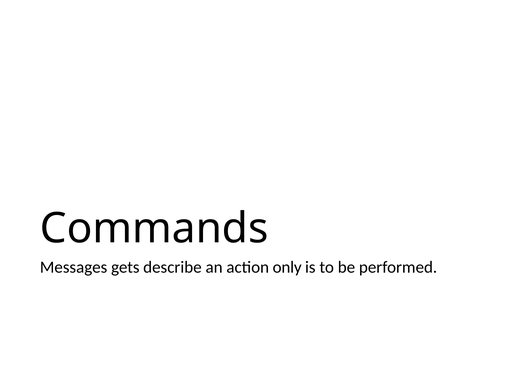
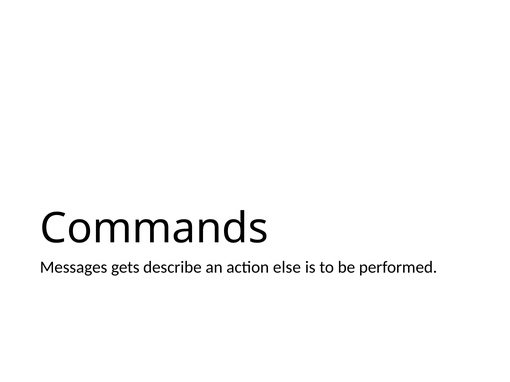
only: only -> else
